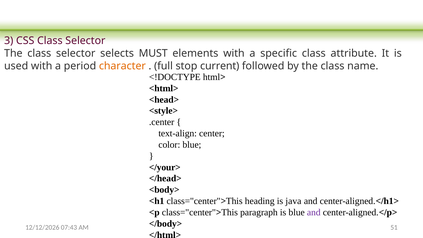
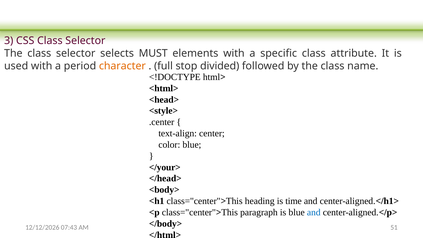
current: current -> divided
java: java -> time
and at (314, 212) colour: purple -> blue
